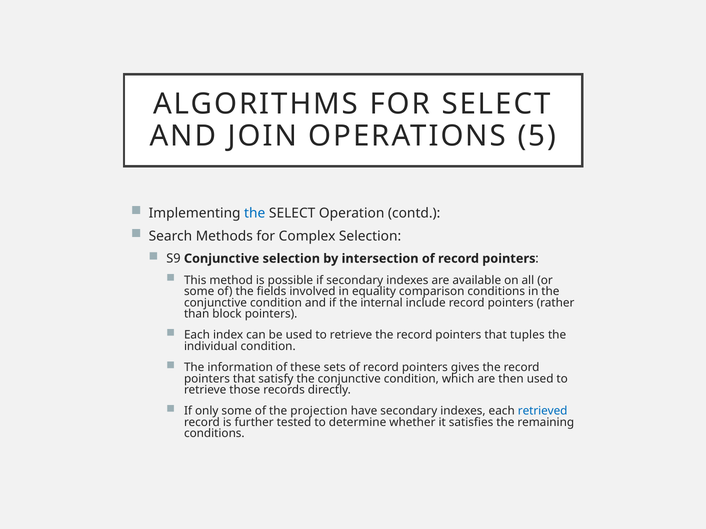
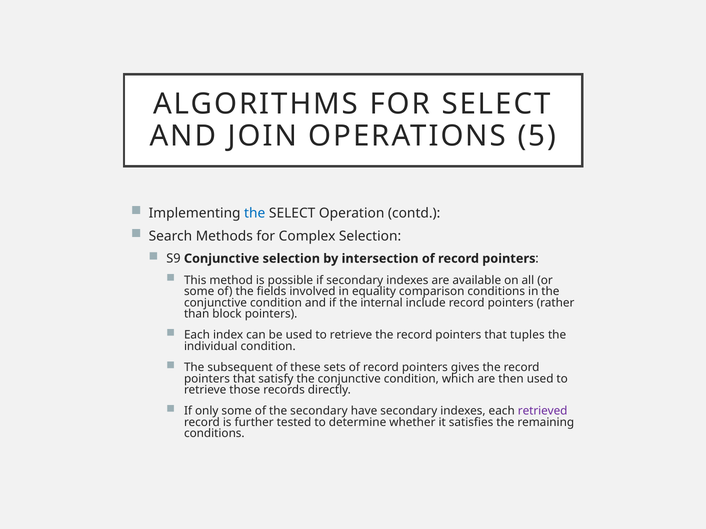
information: information -> subsequent
the projection: projection -> secondary
retrieved colour: blue -> purple
